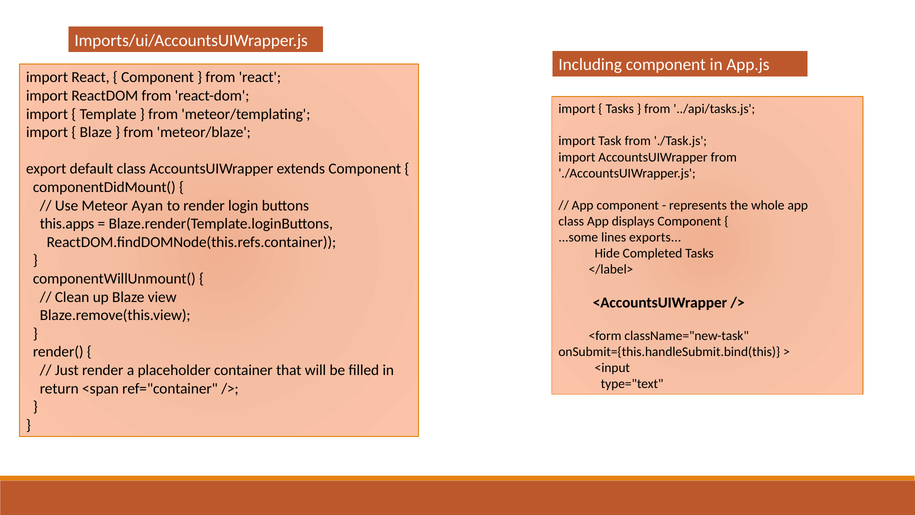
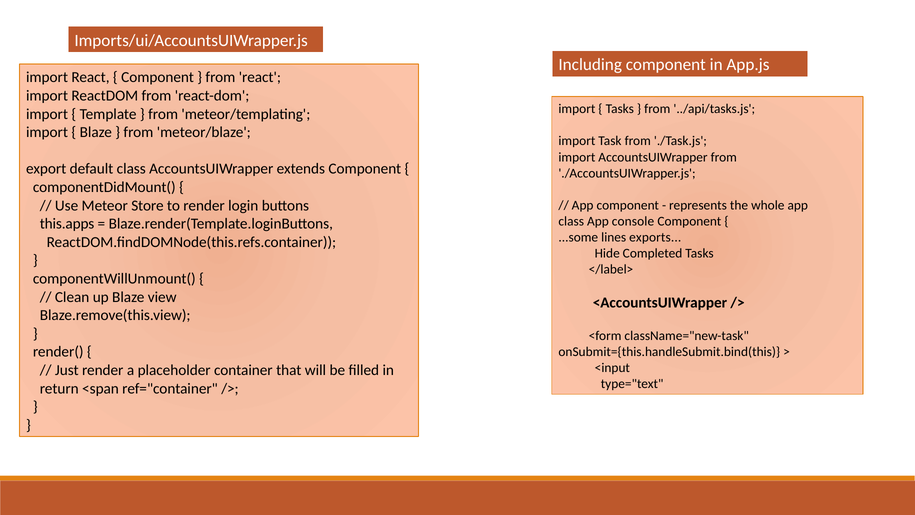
Ayan: Ayan -> Store
displays: displays -> console
